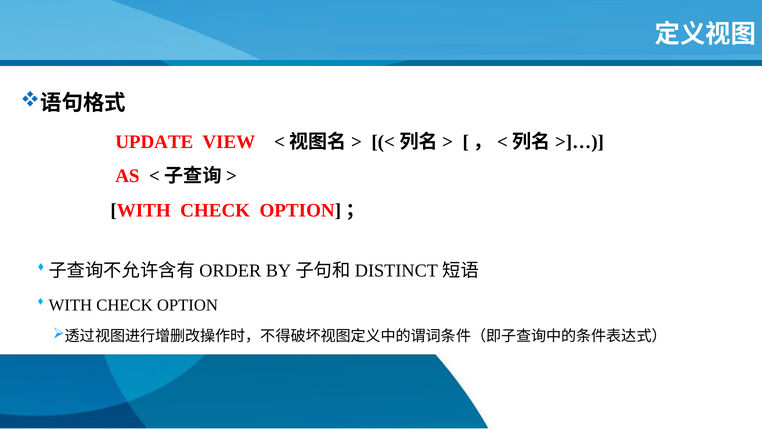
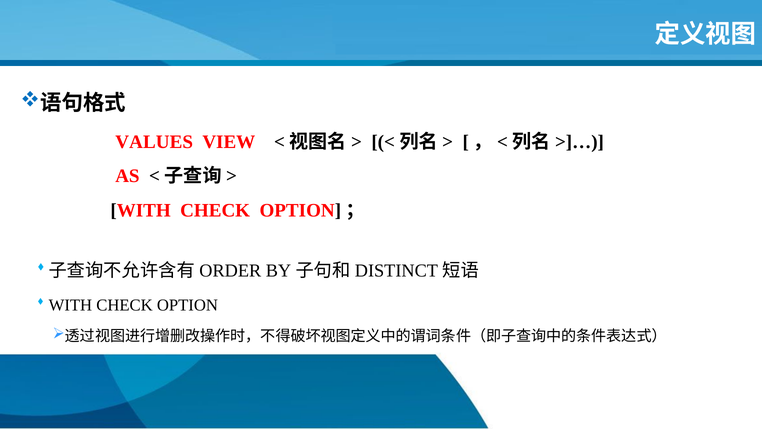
UPDATE: UPDATE -> VALUES
